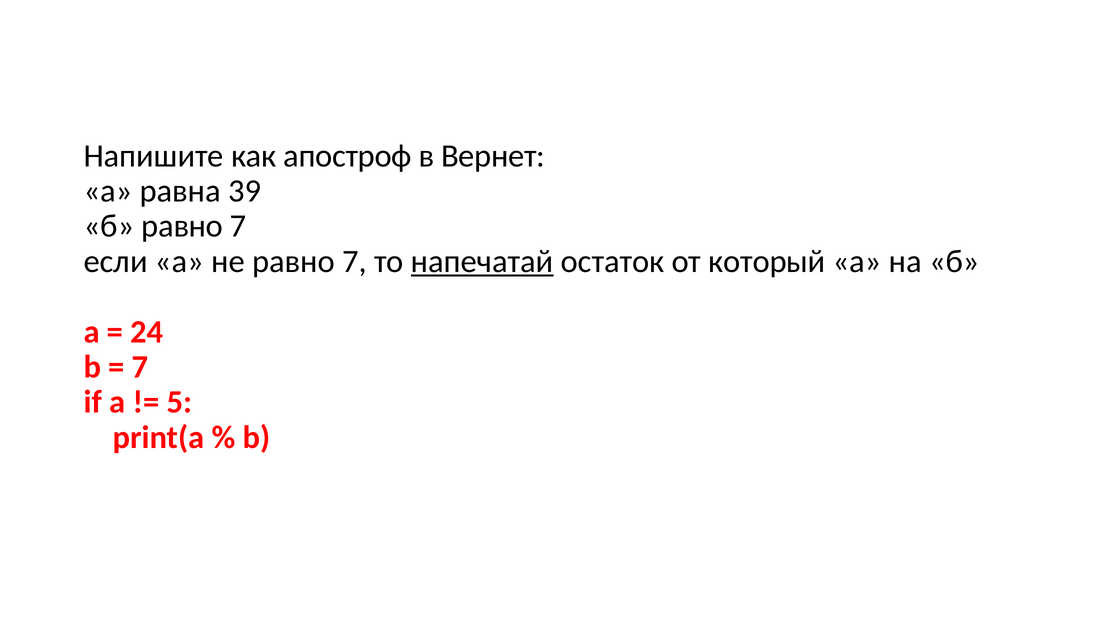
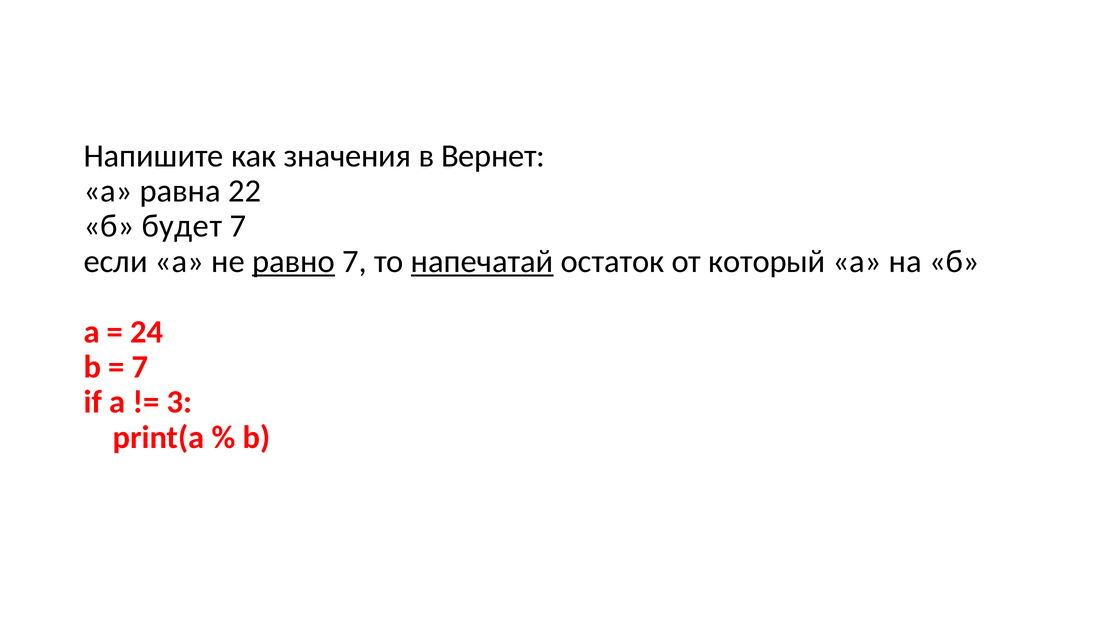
апостроф: апостроф -> значения
39: 39 -> 22
б равно: равно -> будет
равно at (294, 262) underline: none -> present
5: 5 -> 3
